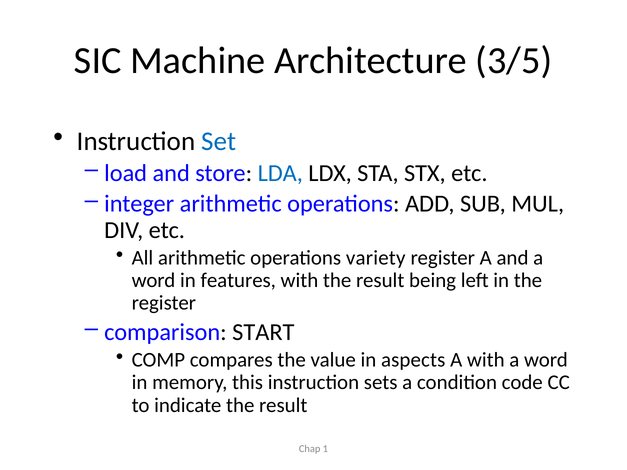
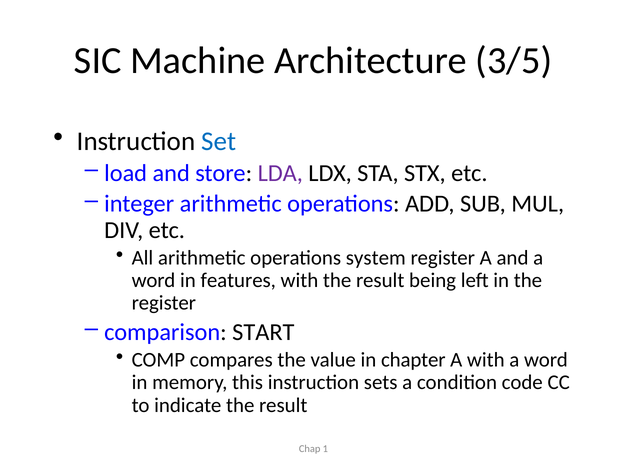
LDA colour: blue -> purple
variety: variety -> system
aspects: aspects -> chapter
